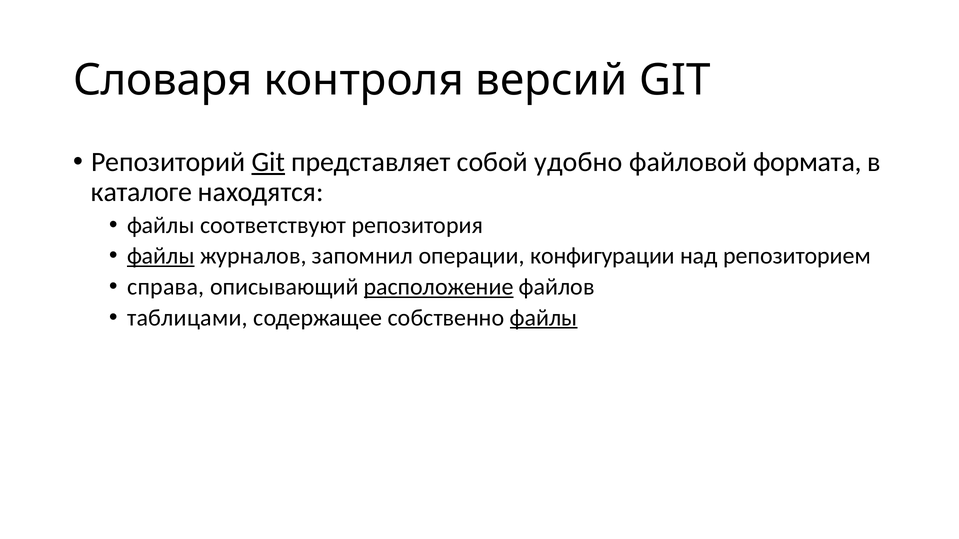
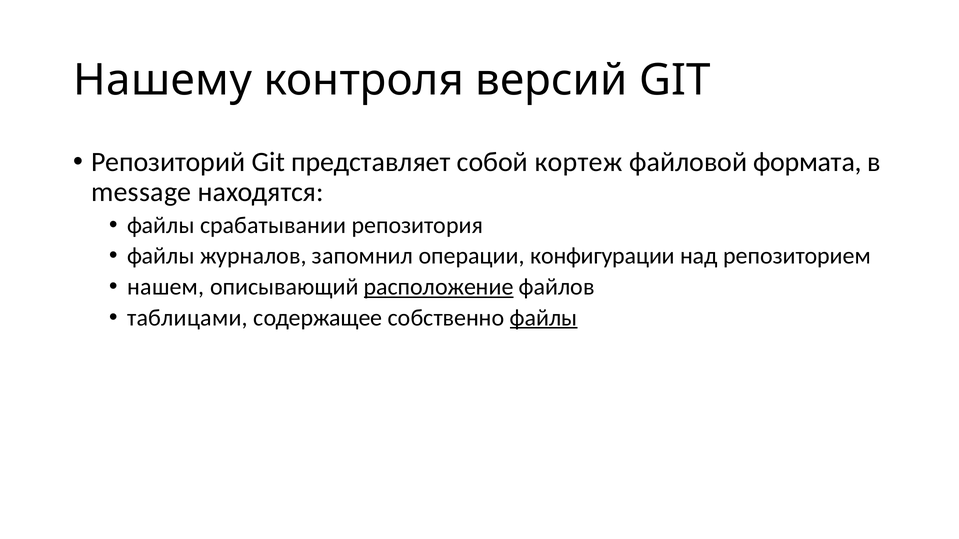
Словаря: Словаря -> Нашему
Git at (268, 162) underline: present -> none
удобно: удобно -> кортеж
каталоге: каталоге -> message
соответствуют: соответствуют -> срабатывании
файлы at (161, 256) underline: present -> none
справа: справа -> нашем
